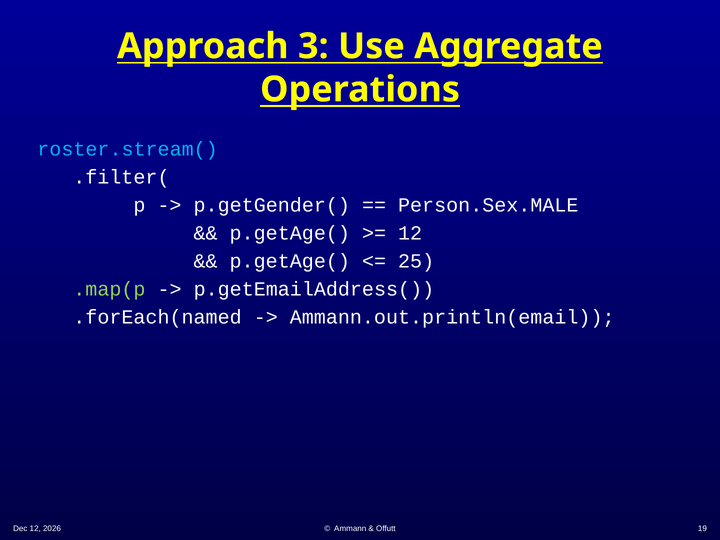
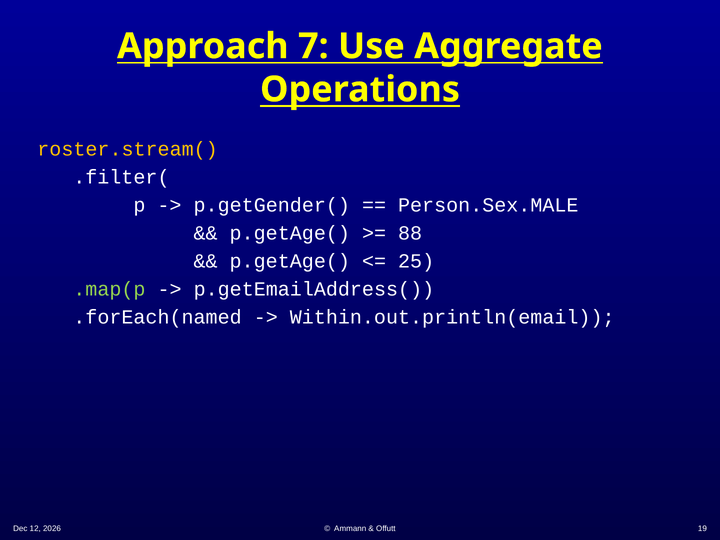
3: 3 -> 7
roster.stream( colour: light blue -> yellow
12 at (410, 233): 12 -> 88
Ammann.out.println(email: Ammann.out.println(email -> Within.out.println(email
